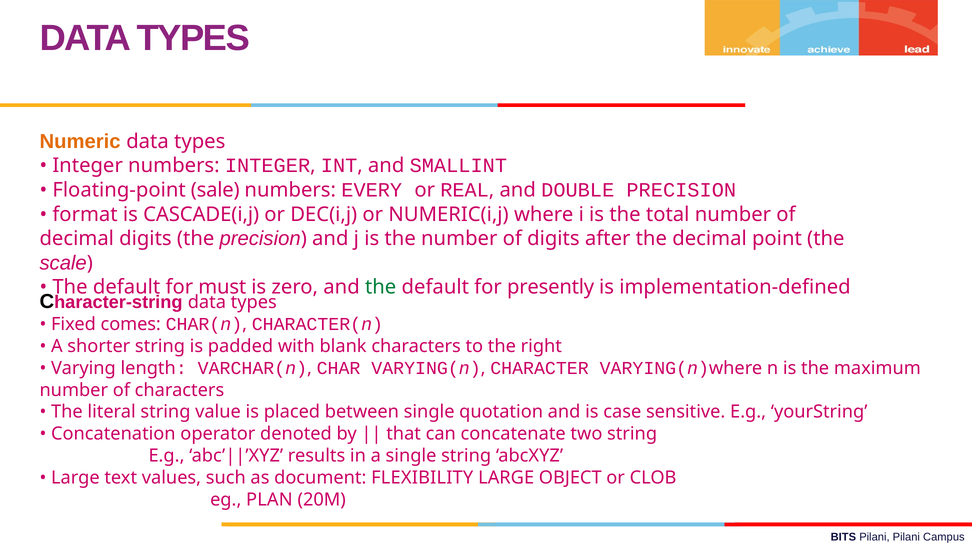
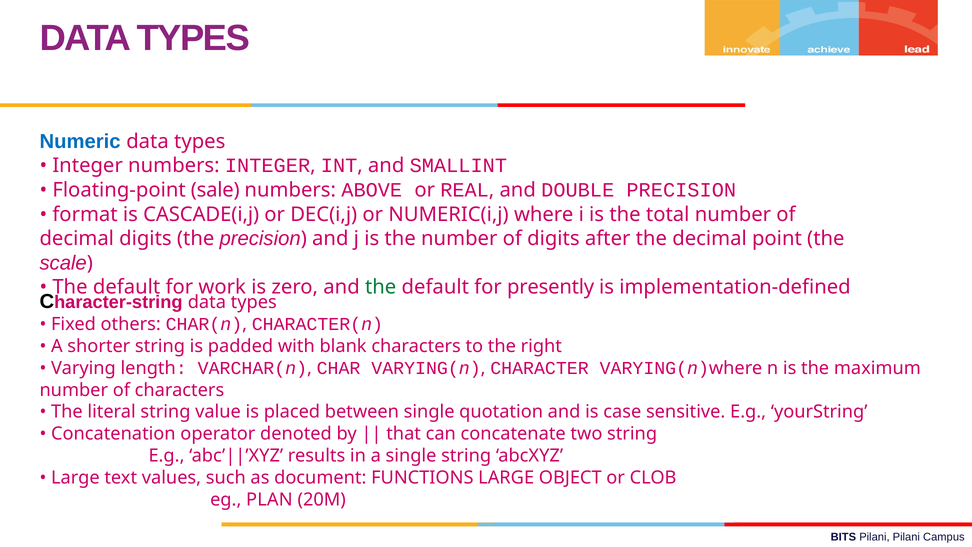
Numeric colour: orange -> blue
EVERY: EVERY -> ABOVE
must: must -> work
comes: comes -> others
FLEXIBILITY: FLEXIBILITY -> FUNCTIONS
